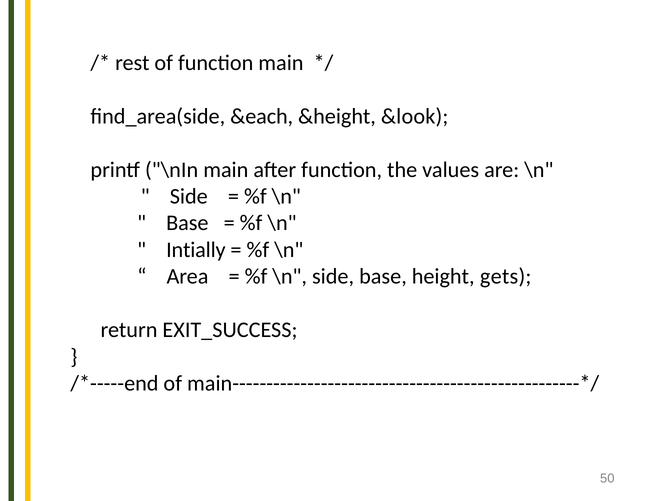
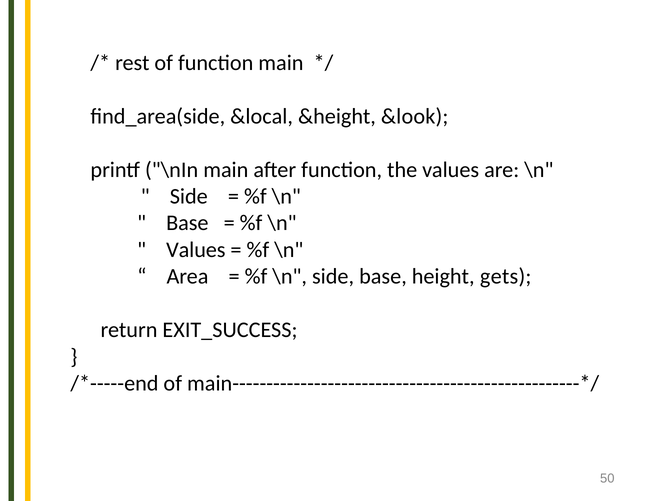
&each: &each -> &local
Intially at (196, 249): Intially -> Values
